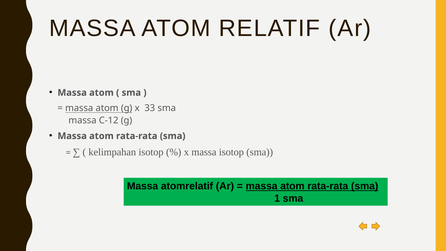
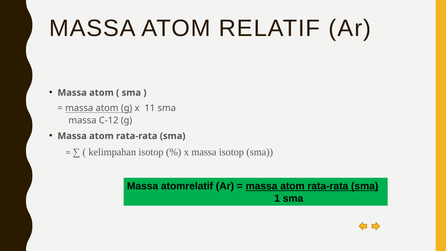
33: 33 -> 11
